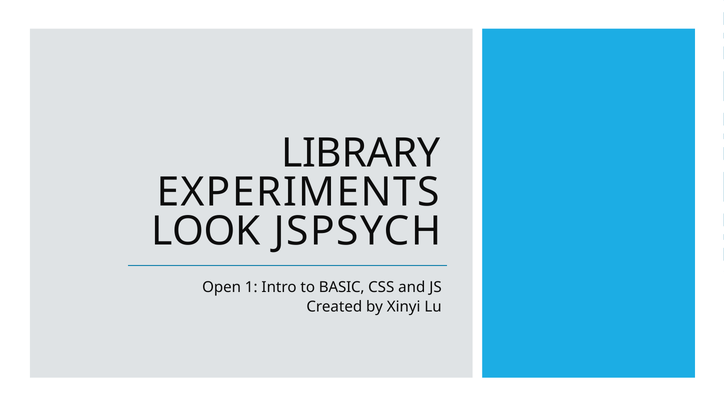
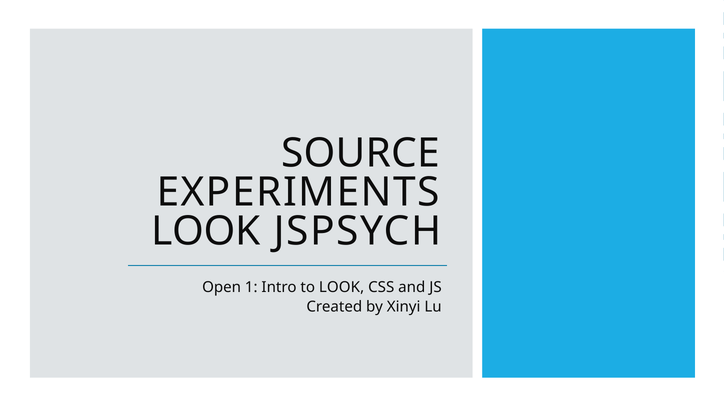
LIBRARY: LIBRARY -> SOURCE
to BASIC: BASIC -> LOOK
